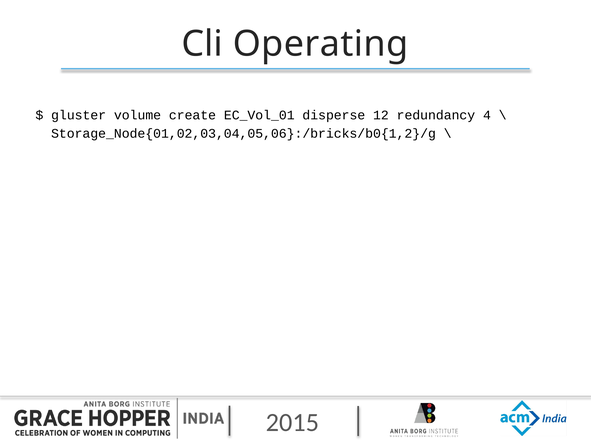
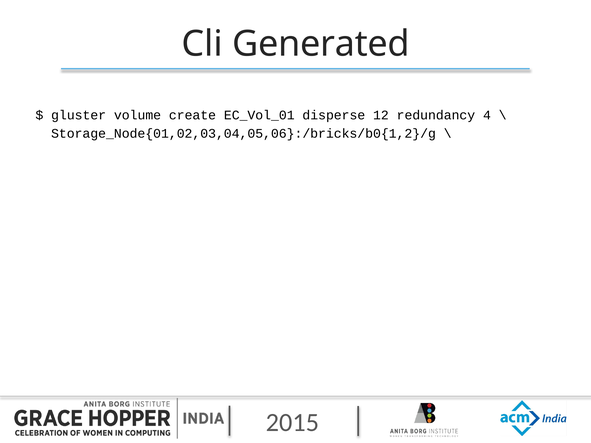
Operating: Operating -> Generated
